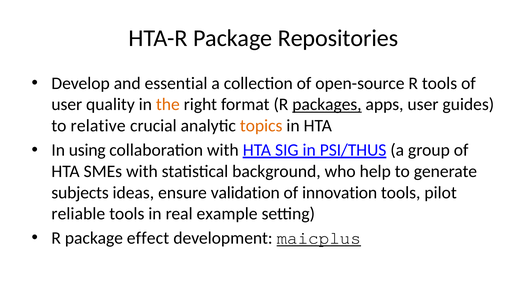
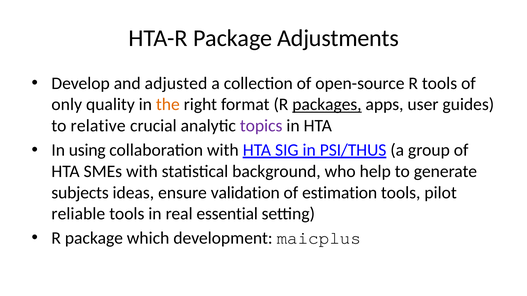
Repositories: Repositories -> Adjustments
essential: essential -> adjusted
user at (67, 105): user -> only
topics colour: orange -> purple
innovation: innovation -> estimation
example: example -> essential
effect: effect -> which
maicplus underline: present -> none
